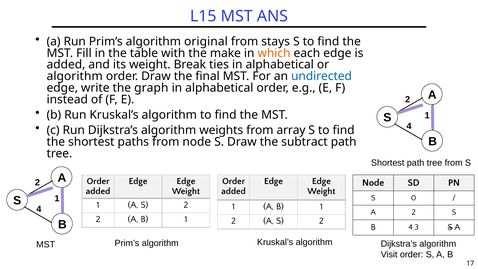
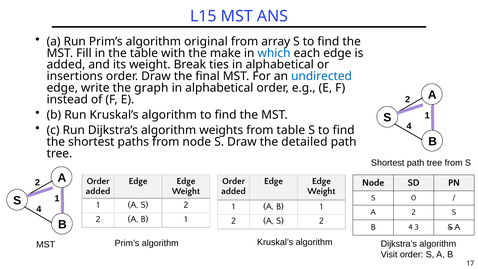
stays: stays -> array
which colour: orange -> blue
algorithm at (75, 76): algorithm -> insertions
from array: array -> table
subtract: subtract -> detailed
